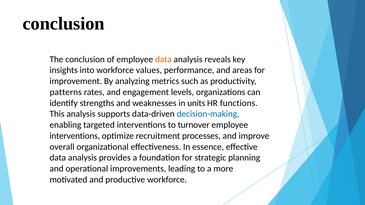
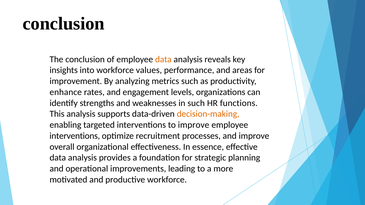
patterns: patterns -> enhance
in units: units -> such
decision-making colour: blue -> orange
to turnover: turnover -> improve
